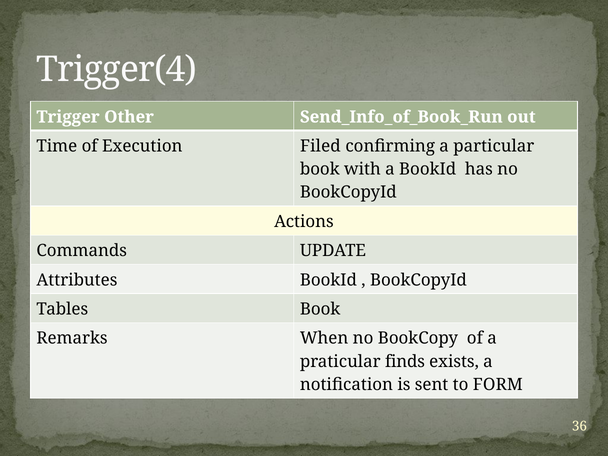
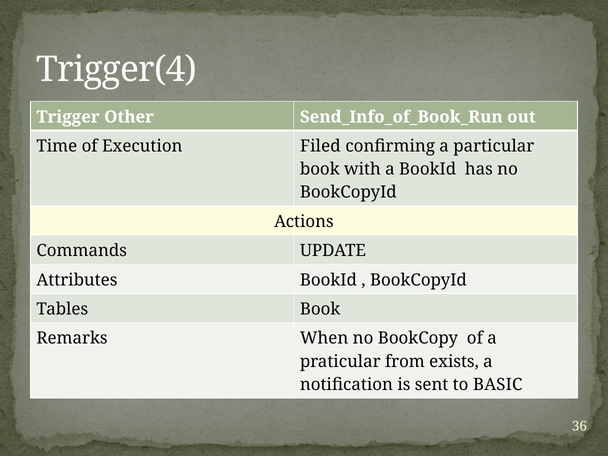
finds: finds -> from
FORM: FORM -> BASIC
